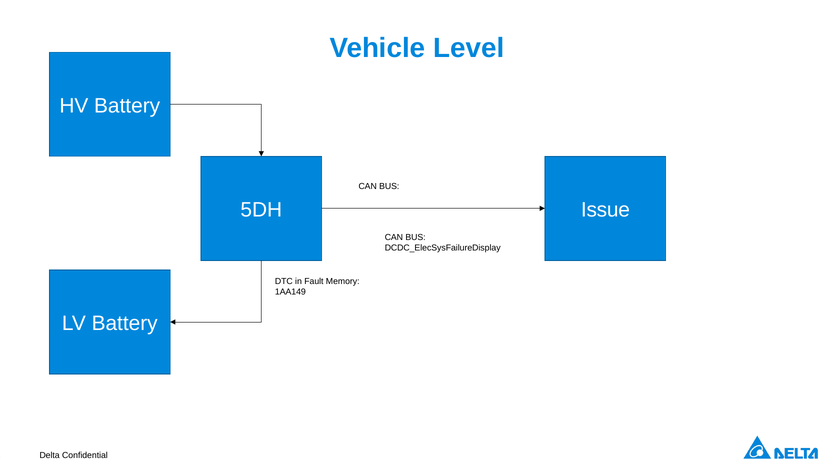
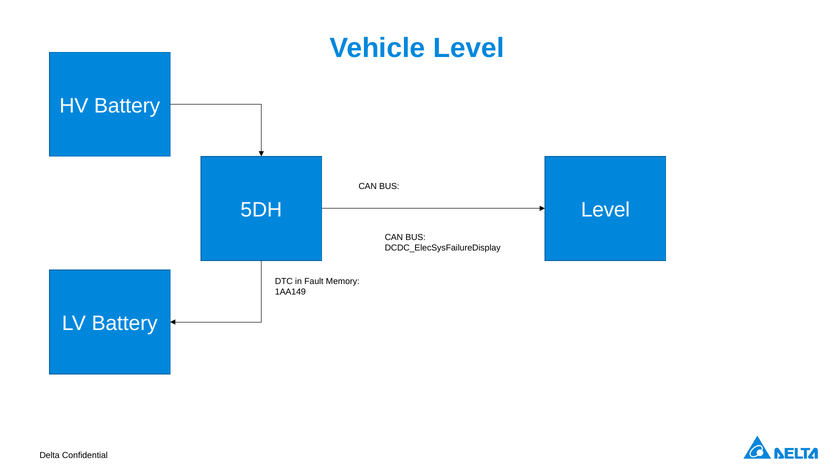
5DH Issue: Issue -> Level
